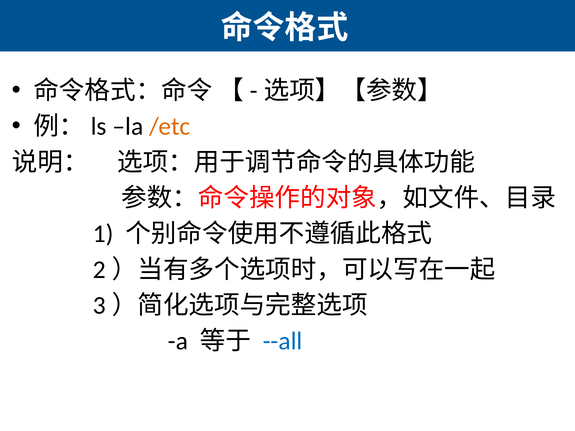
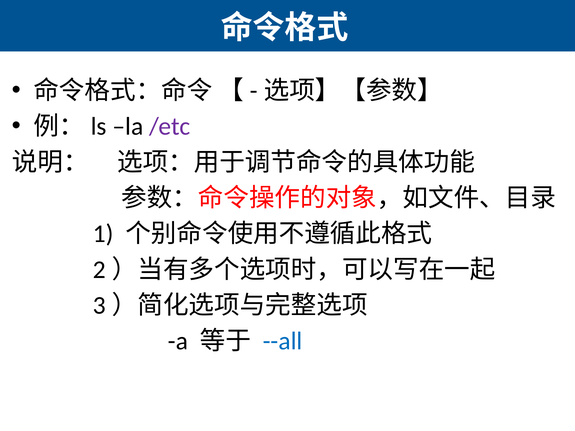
/etc colour: orange -> purple
